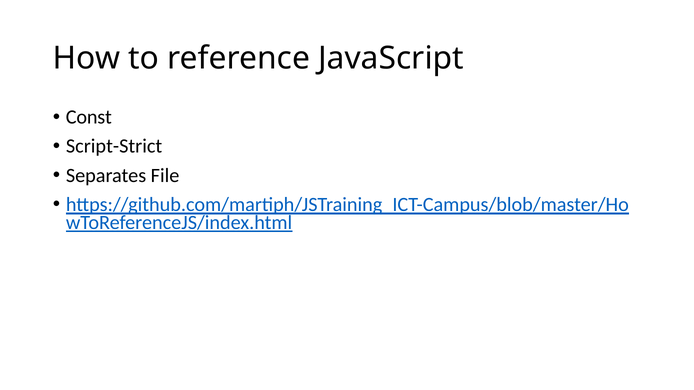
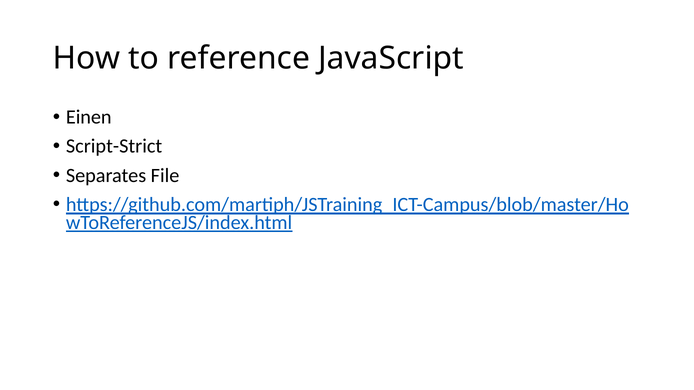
Const: Const -> Einen
